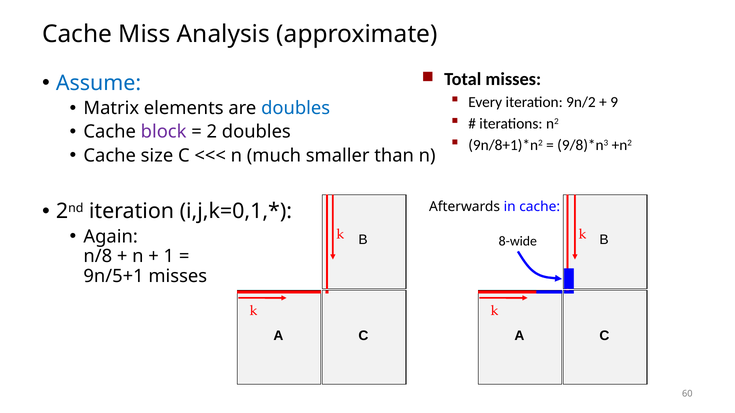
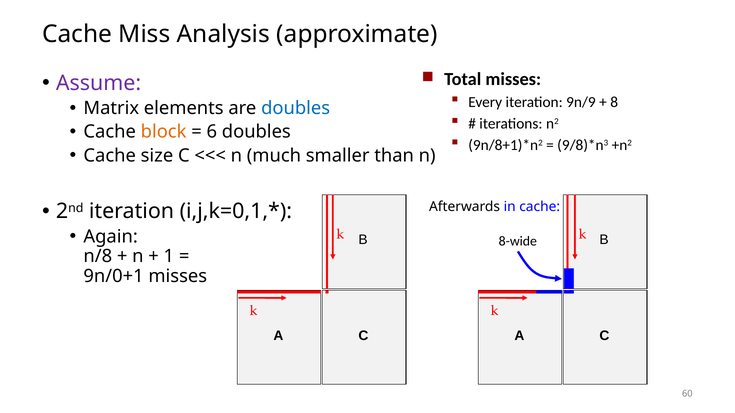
Assume colour: blue -> purple
9n/2: 9n/2 -> 9n/9
9: 9 -> 8
block colour: purple -> orange
2: 2 -> 6
9n/5+1: 9n/5+1 -> 9n/0+1
